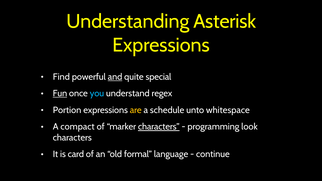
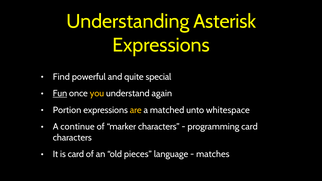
and underline: present -> none
you colour: light blue -> yellow
regex: regex -> again
schedule: schedule -> matched
compact: compact -> continue
characters at (159, 127) underline: present -> none
programming look: look -> card
formal: formal -> pieces
continue: continue -> matches
